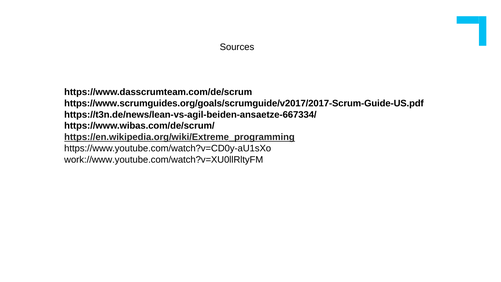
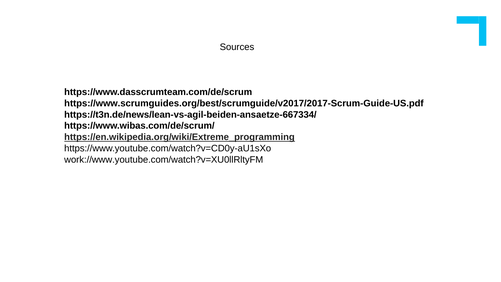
https://www.scrumguides.org/goals/scrumguide/v2017/2017-Scrum-Guide-US.pdf: https://www.scrumguides.org/goals/scrumguide/v2017/2017-Scrum-Guide-US.pdf -> https://www.scrumguides.org/best/scrumguide/v2017/2017-Scrum-Guide-US.pdf
